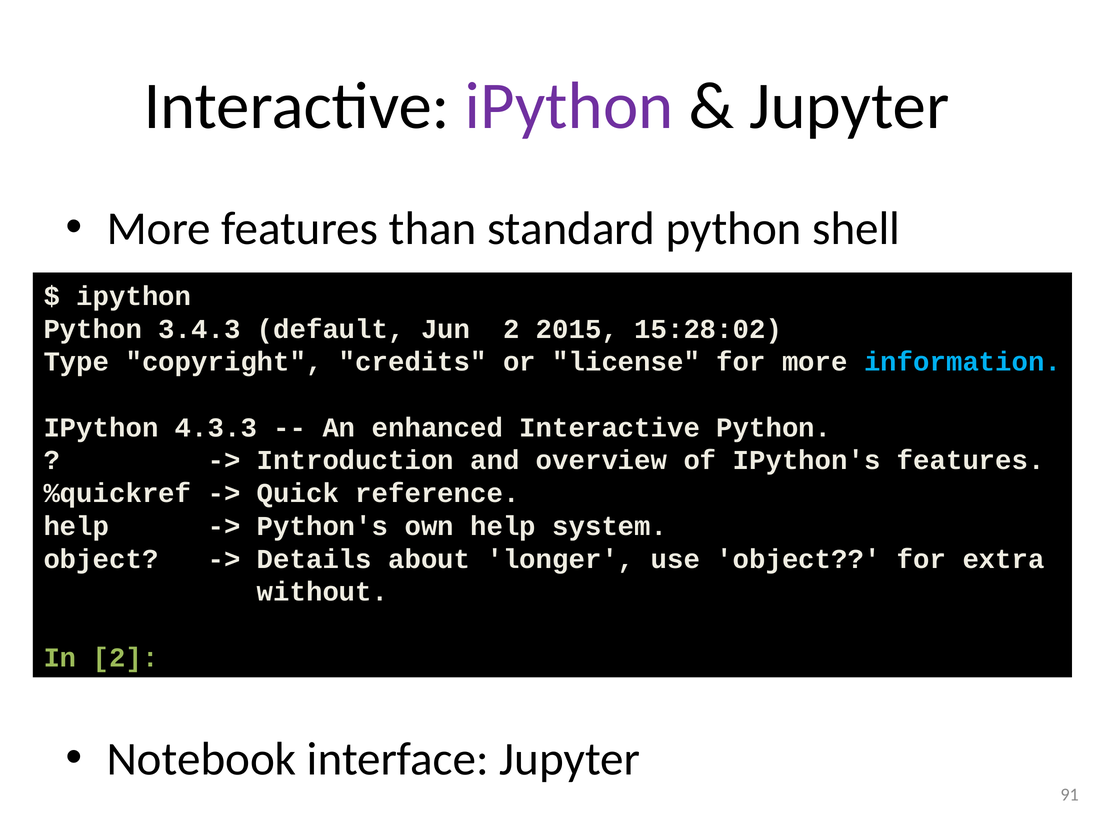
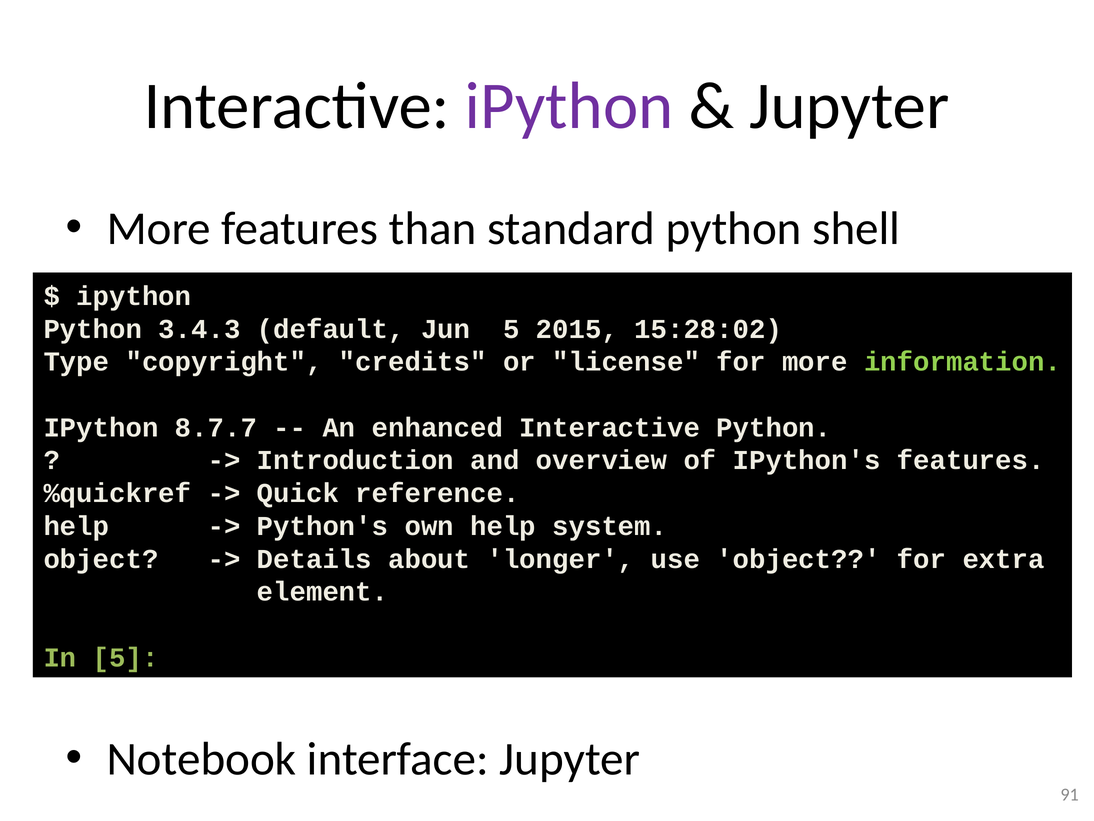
Jun 2: 2 -> 5
information colour: light blue -> light green
4.3.3: 4.3.3 -> 8.7.7
without: without -> element
In 2: 2 -> 5
